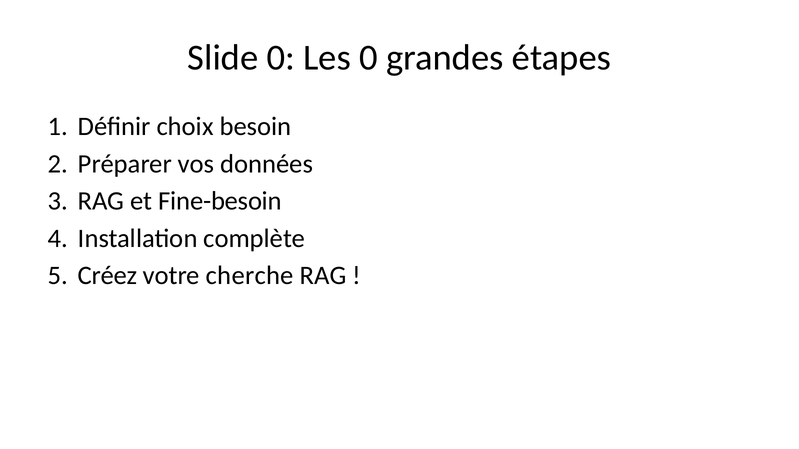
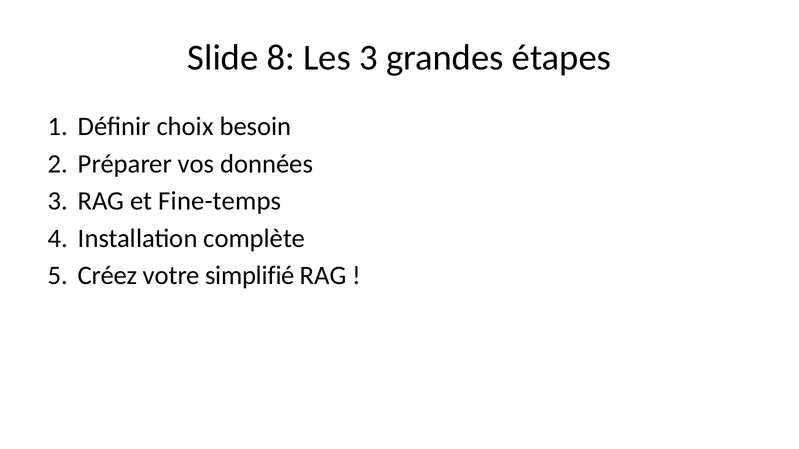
Slide 0: 0 -> 8
Les 0: 0 -> 3
Fine-besoin: Fine-besoin -> Fine-temps
cherche: cherche -> simplifié
